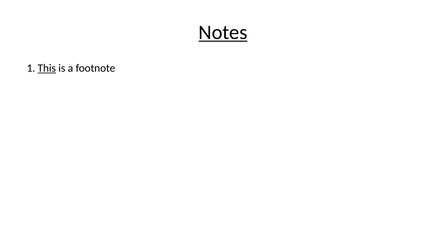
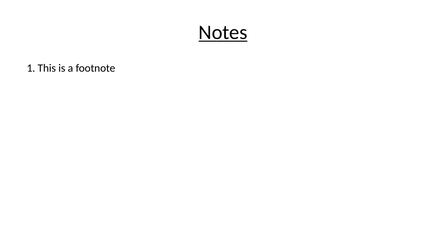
This underline: present -> none
